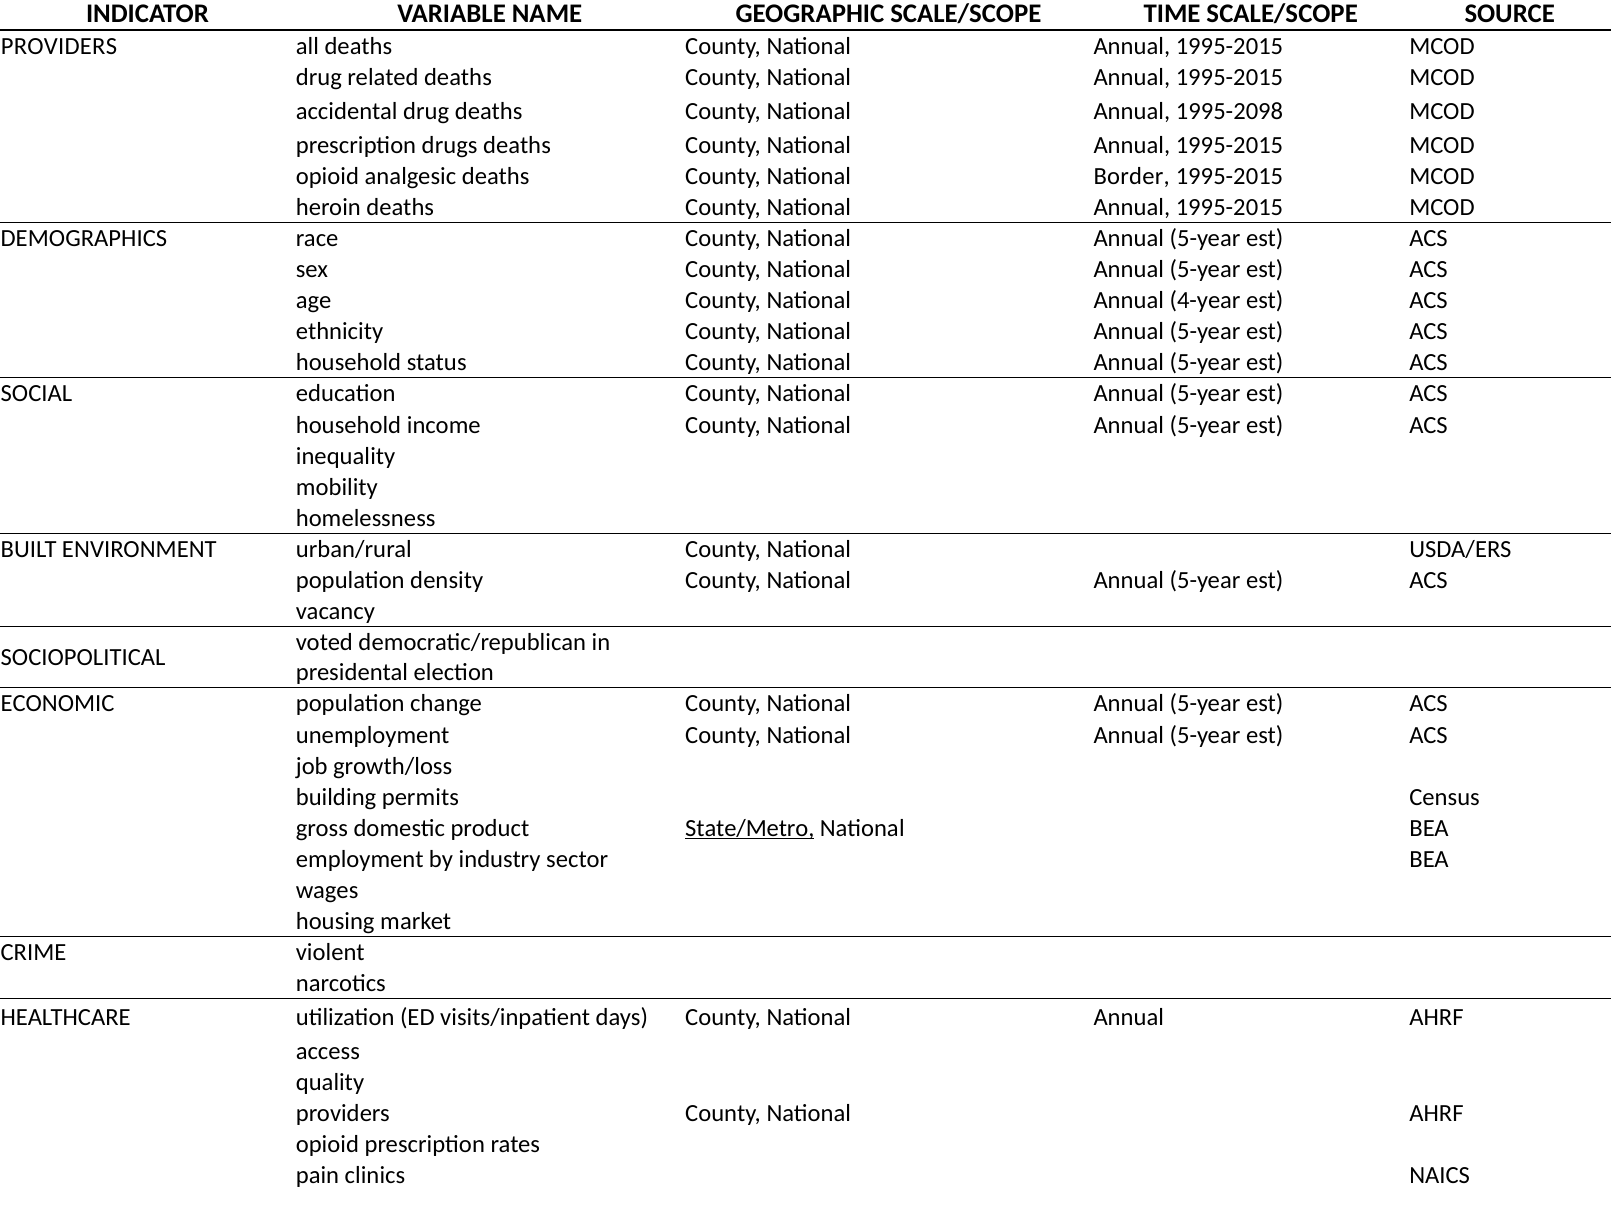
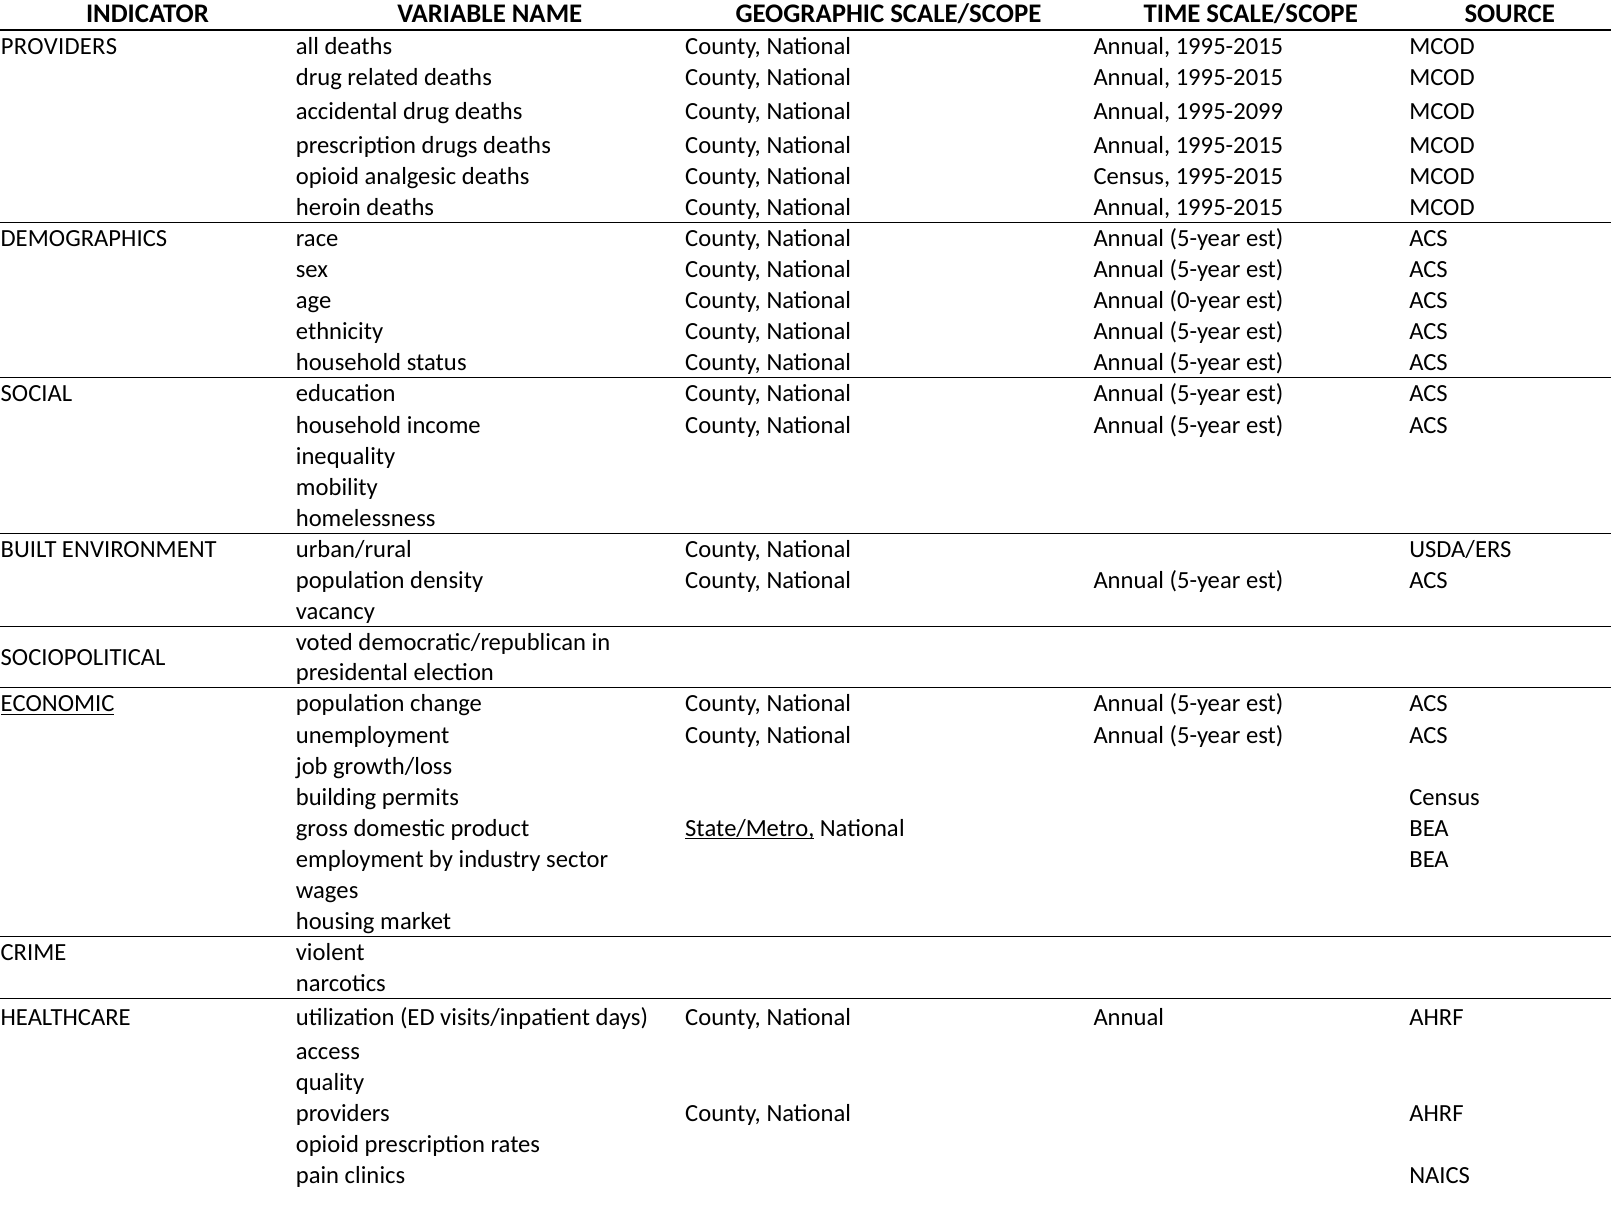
1995-2098: 1995-2098 -> 1995-2099
National Border: Border -> Census
4-year: 4-year -> 0-year
ECONOMIC underline: none -> present
